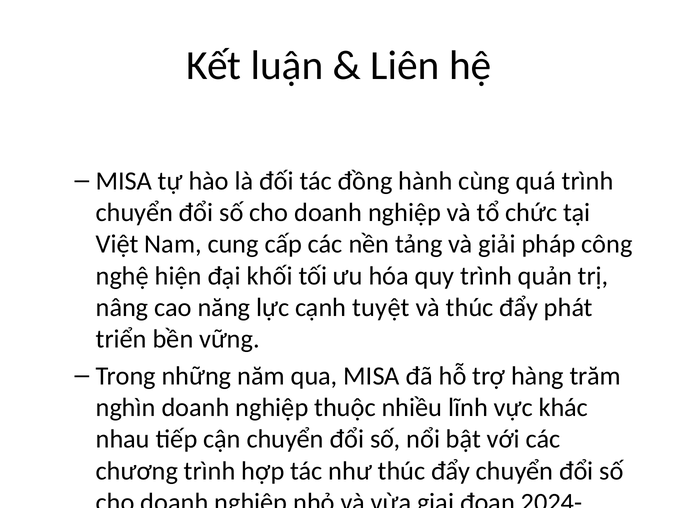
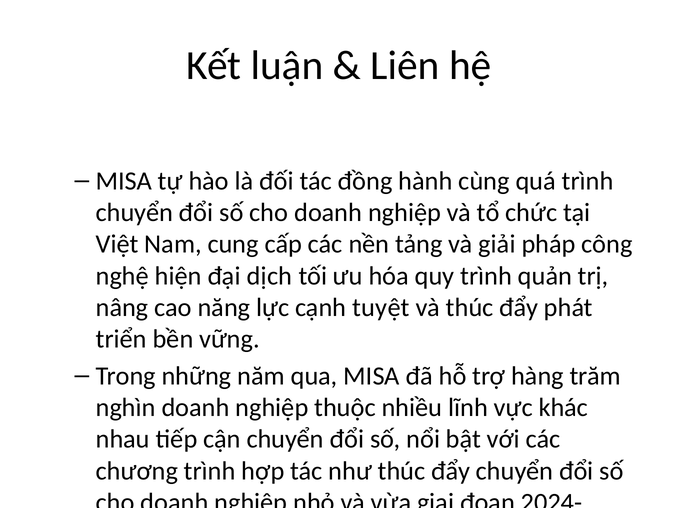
khối: khối -> dịch
